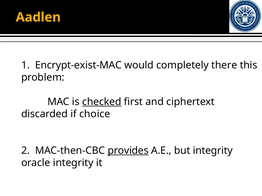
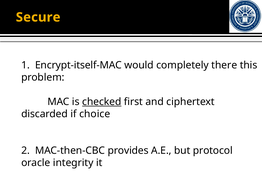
Aadlen: Aadlen -> Secure
Encrypt-exist-MAC: Encrypt-exist-MAC -> Encrypt-itself-MAC
provides underline: present -> none
but integrity: integrity -> protocol
